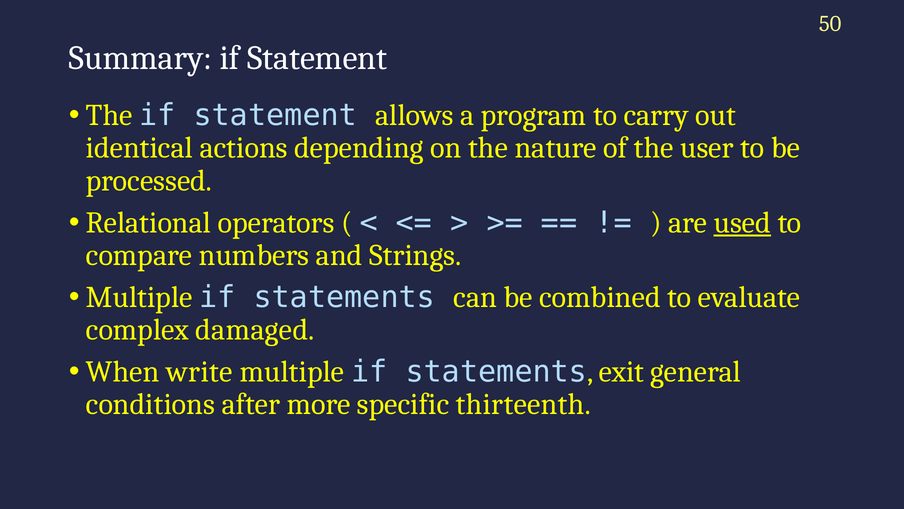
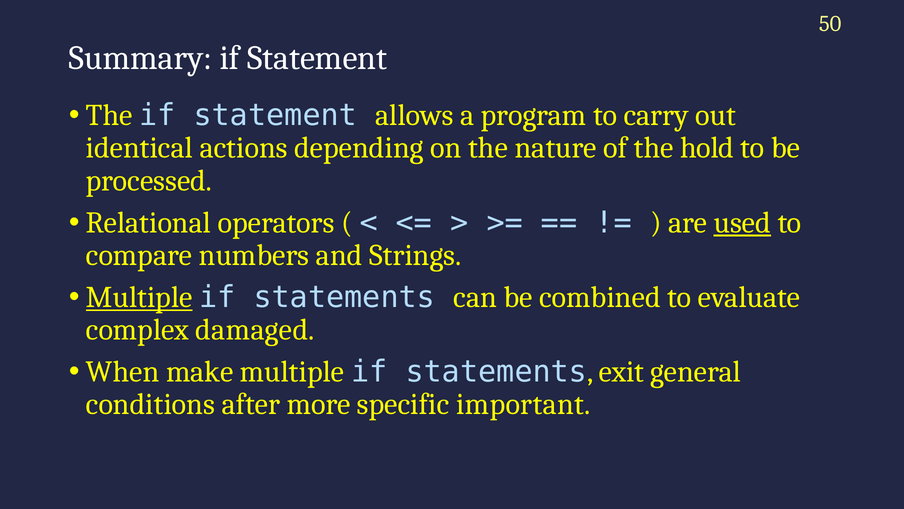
user: user -> hold
Multiple at (139, 297) underline: none -> present
write: write -> make
thirteenth: thirteenth -> important
